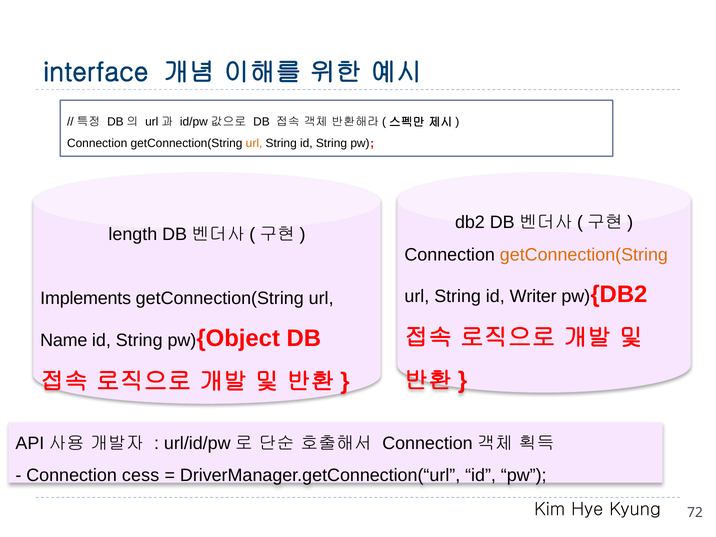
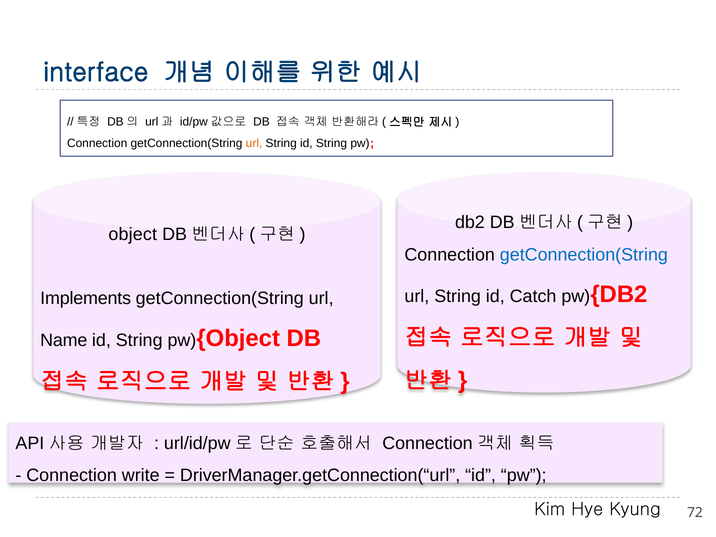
length at (133, 234): length -> object
getConnection(String at (584, 255) colour: orange -> blue
Writer: Writer -> Catch
cess: cess -> write
